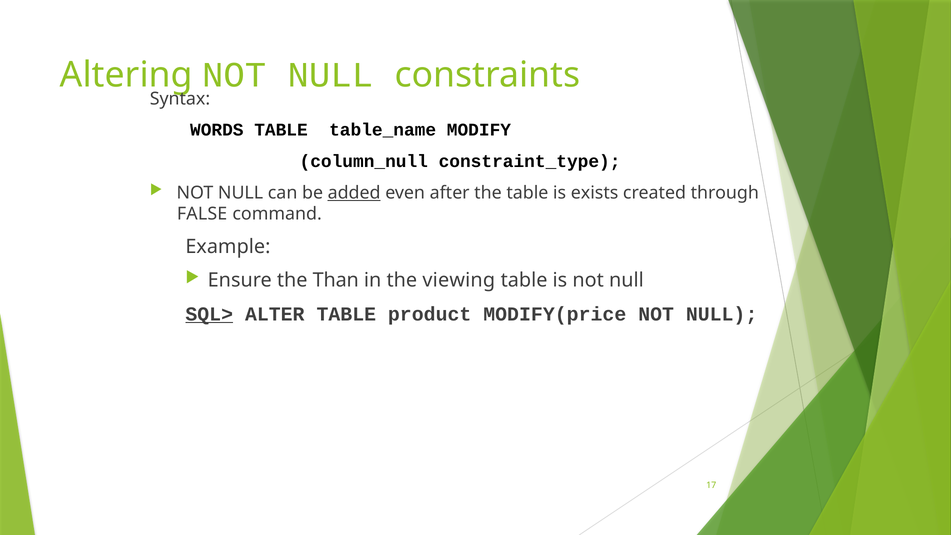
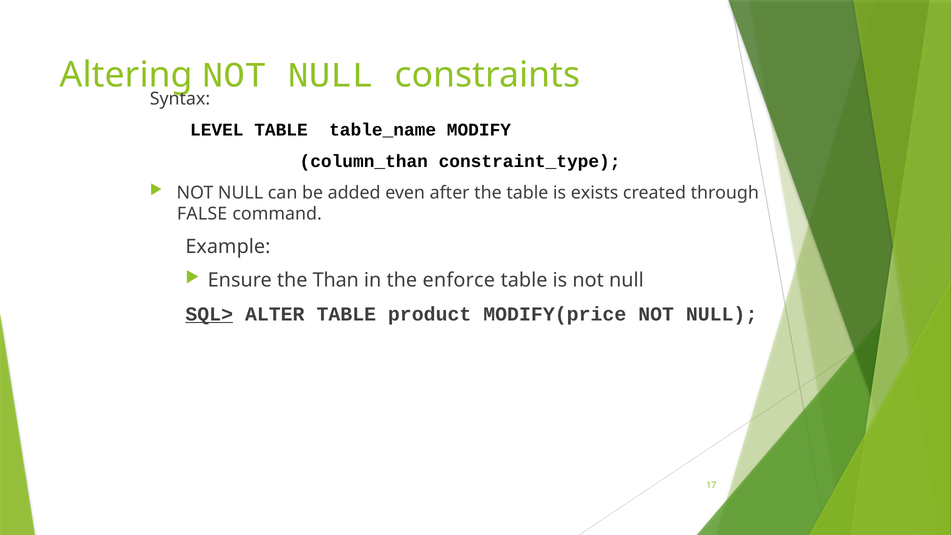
WORDS: WORDS -> LEVEL
column_null: column_null -> column_than
added underline: present -> none
viewing: viewing -> enforce
